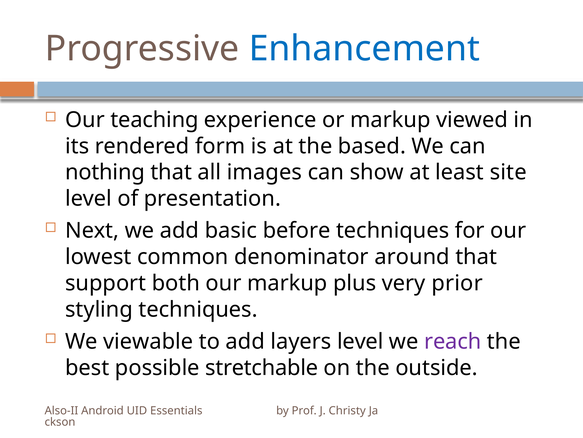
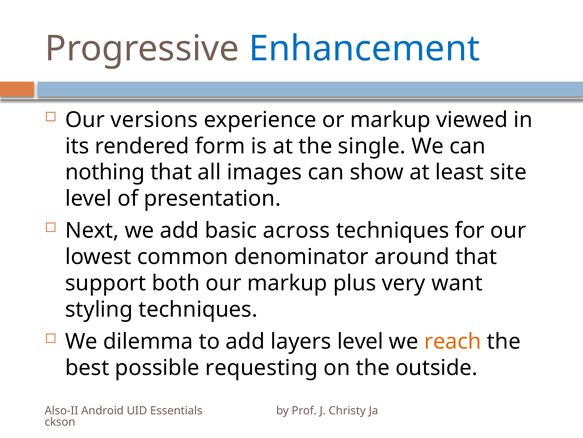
teaching: teaching -> versions
based: based -> single
before: before -> across
prior: prior -> want
viewable: viewable -> dilemma
reach colour: purple -> orange
stretchable: stretchable -> requesting
